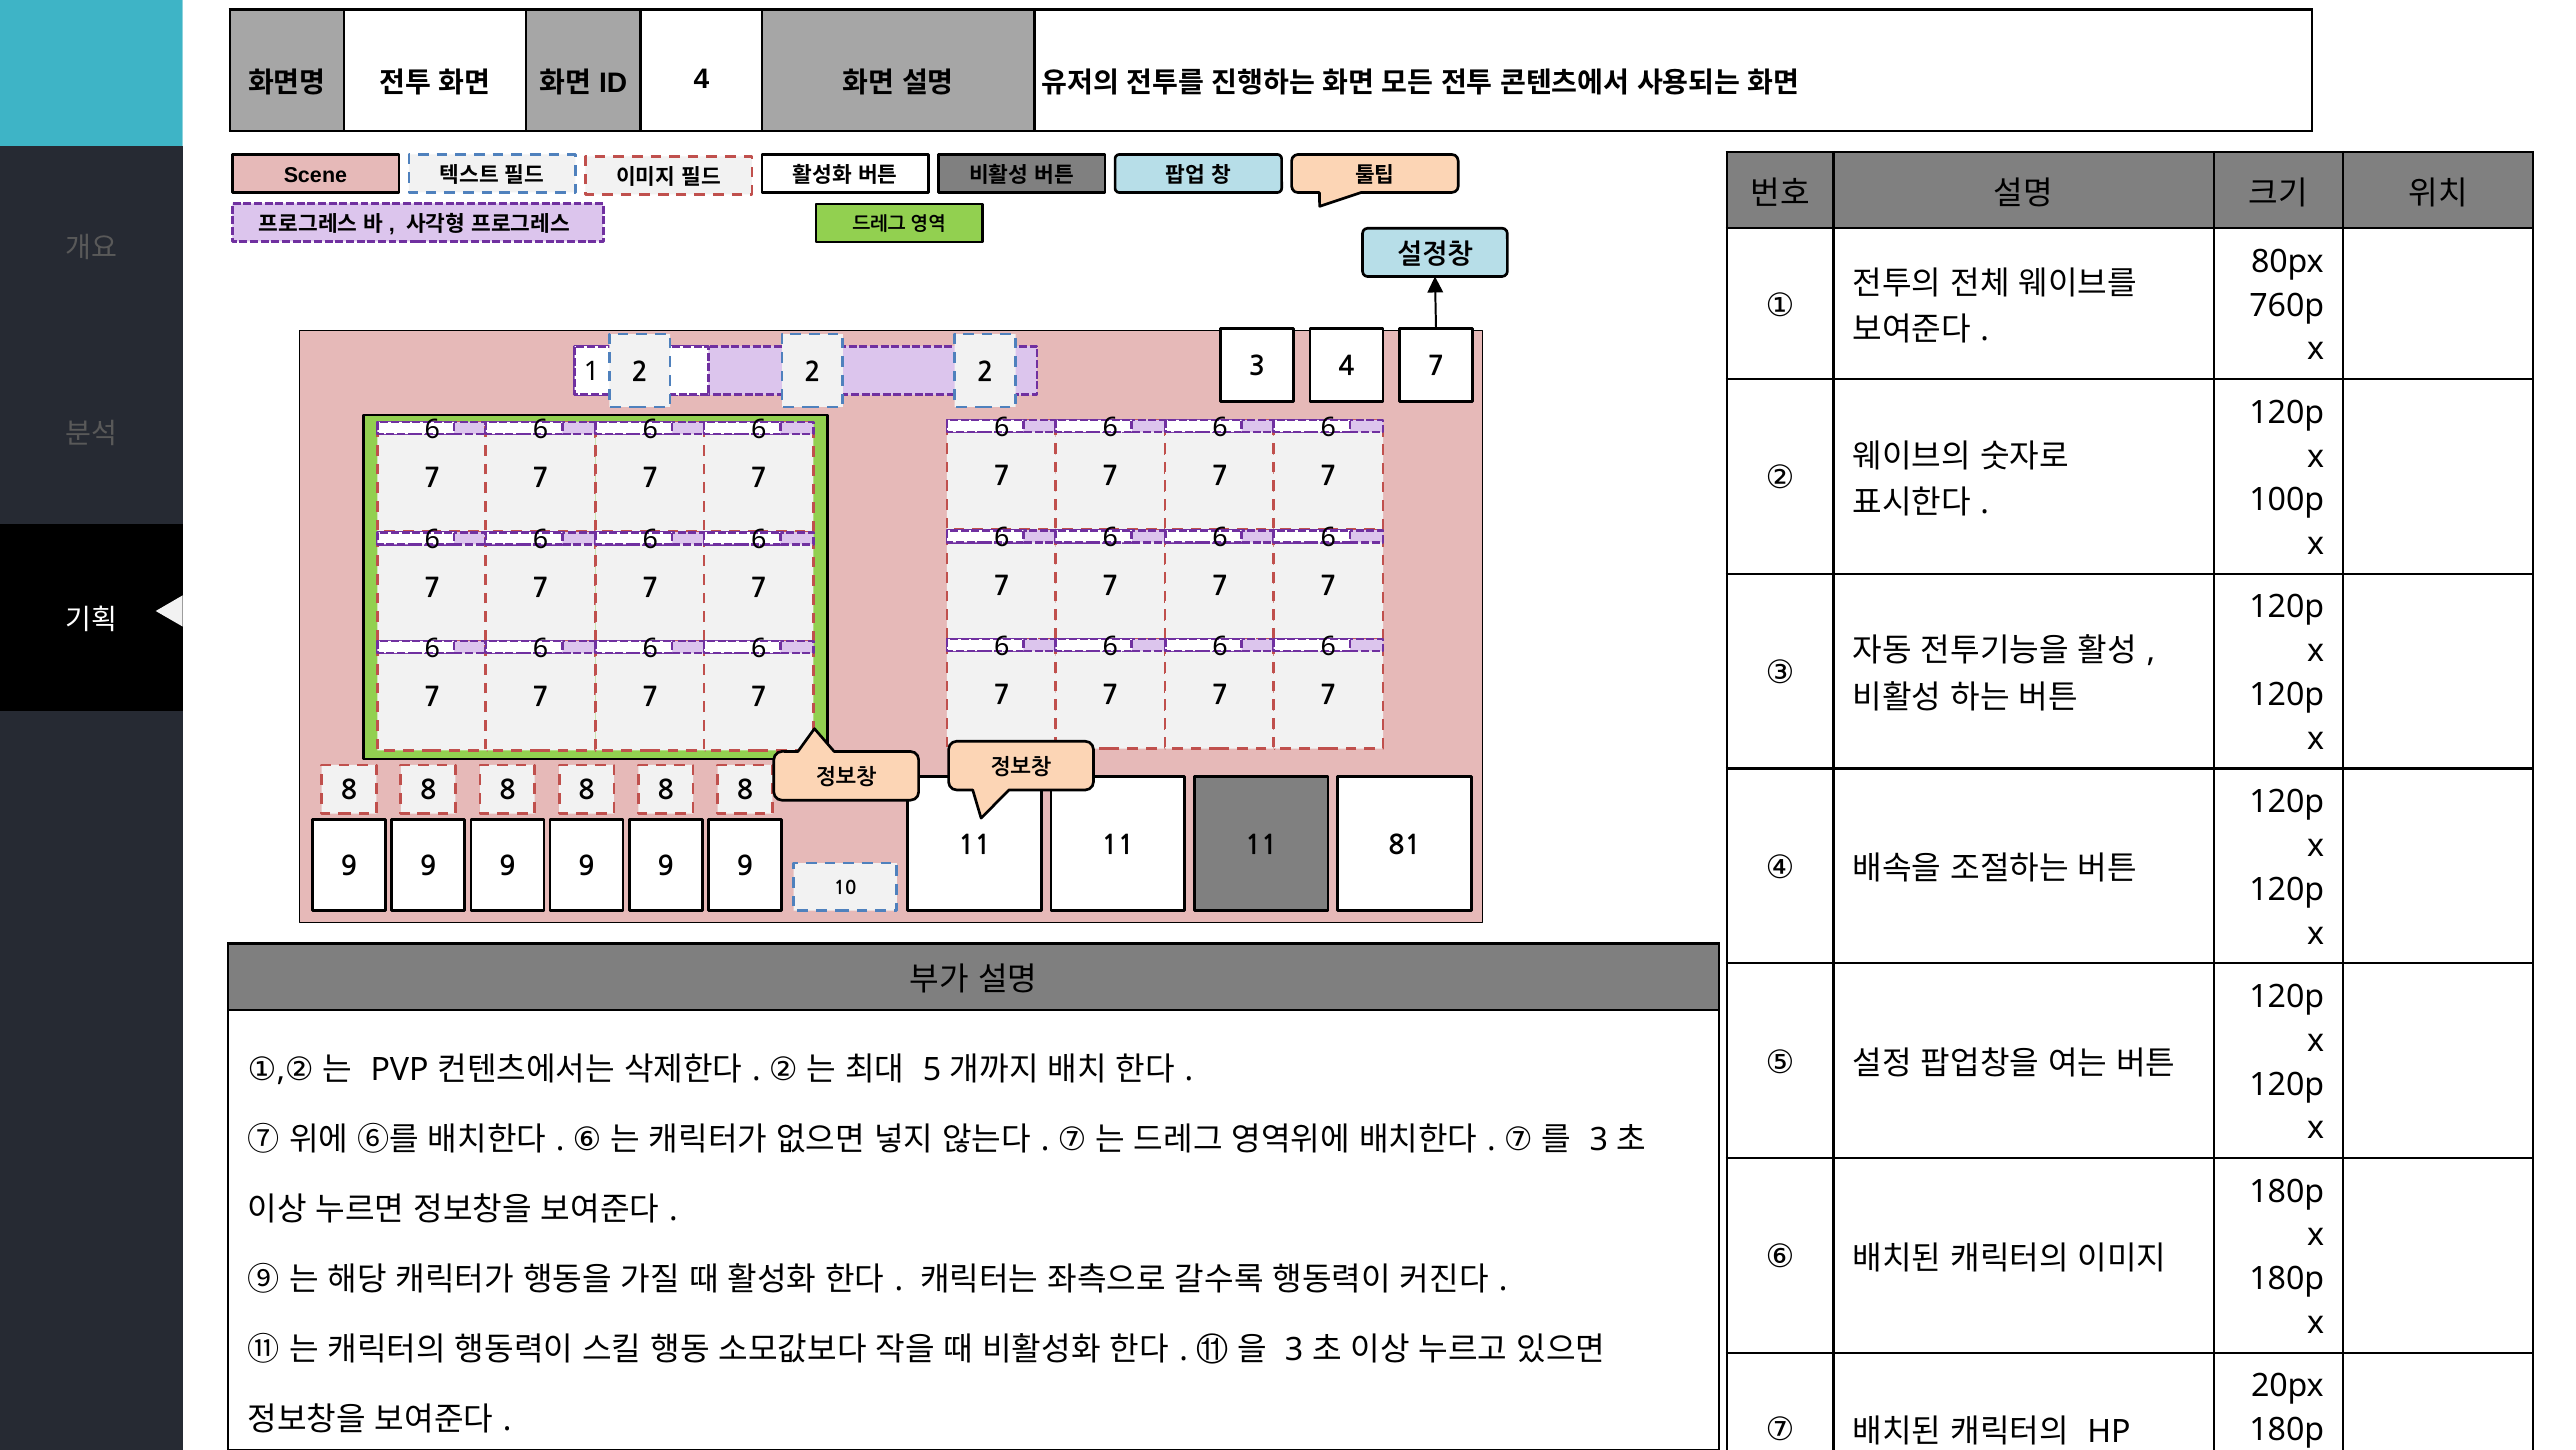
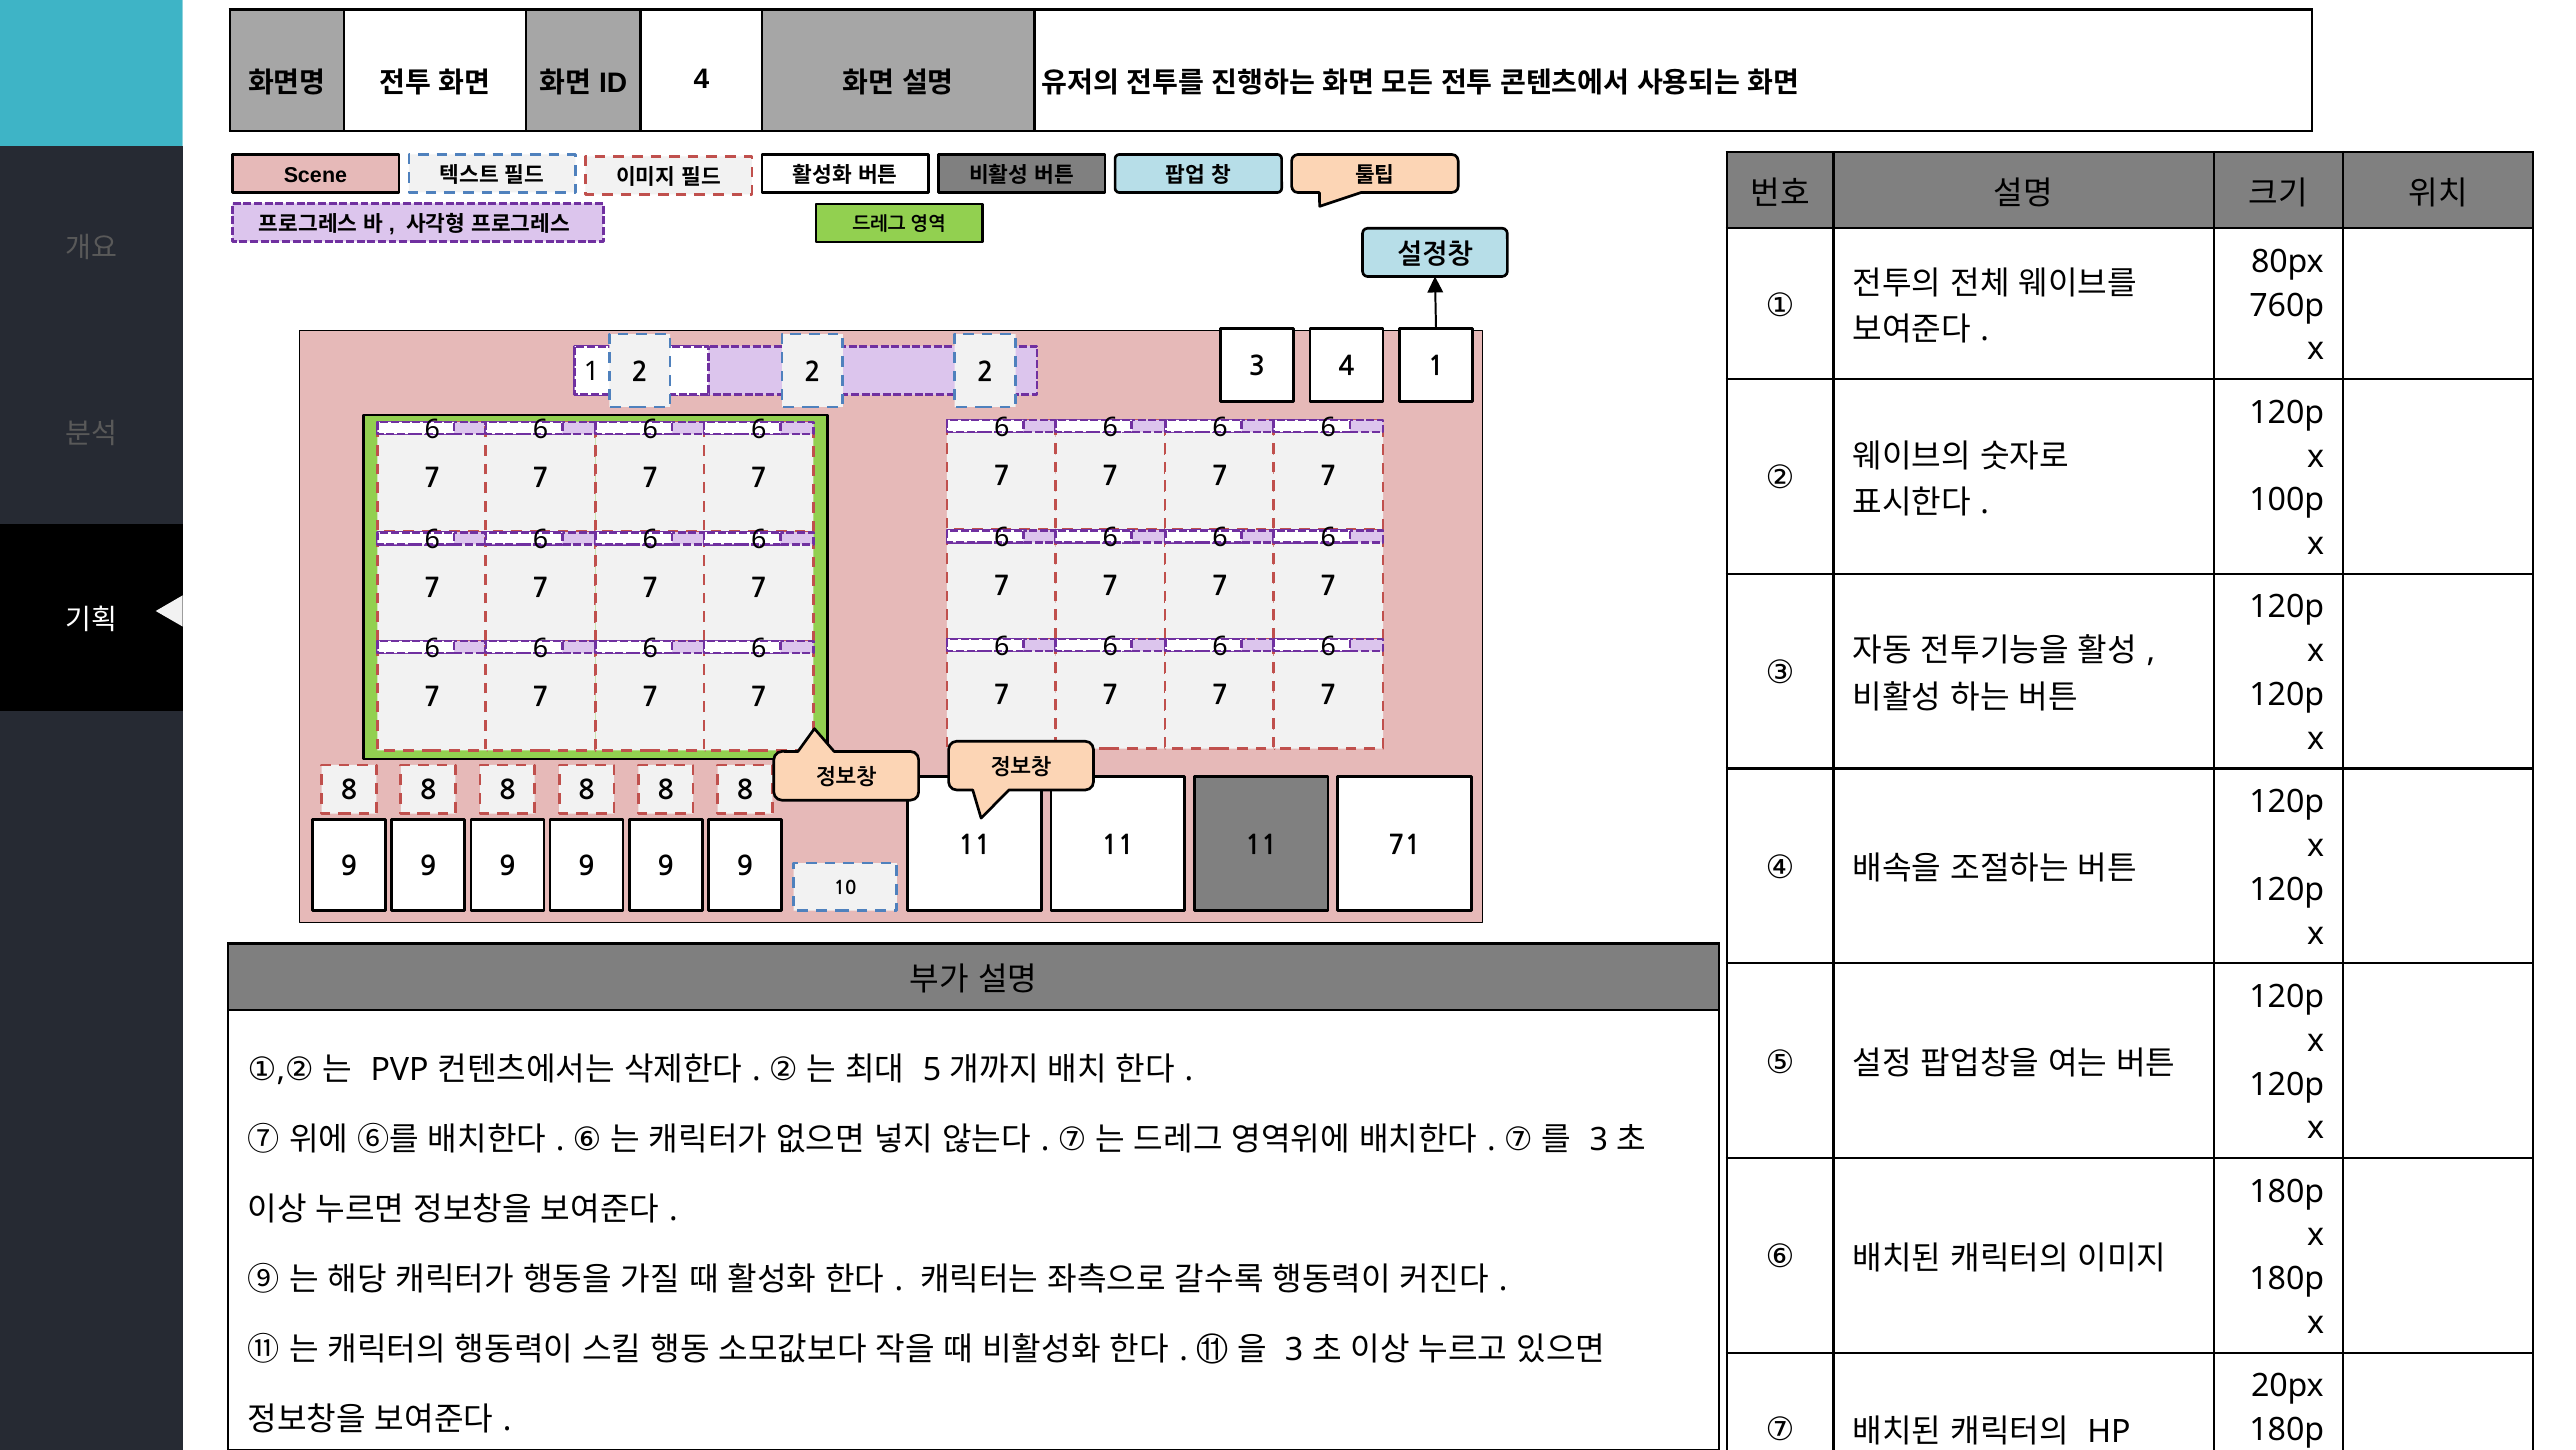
4 7: 7 -> 1
81: 81 -> 71
